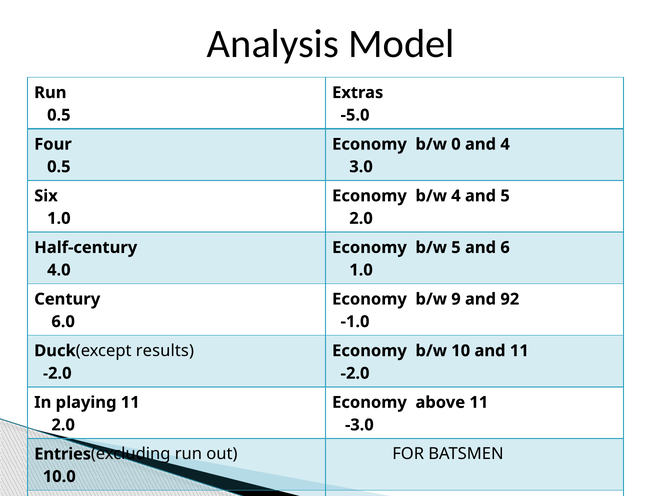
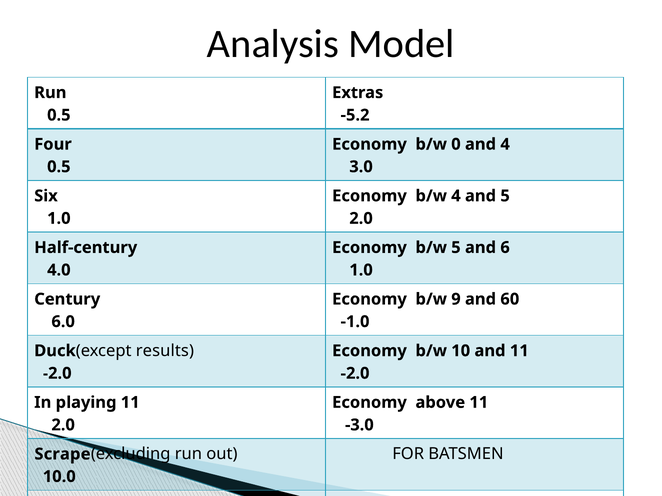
-5.0: -5.0 -> -5.2
9 and 92: 92 -> 60
Entries: Entries -> Scrape
